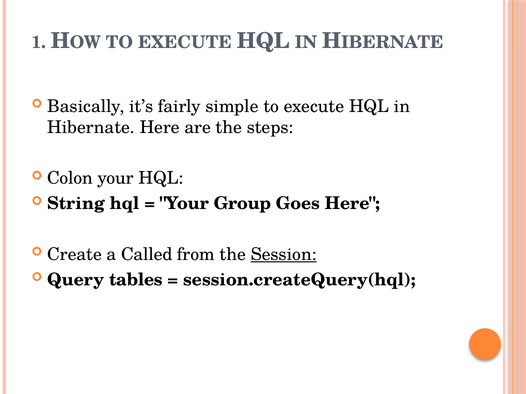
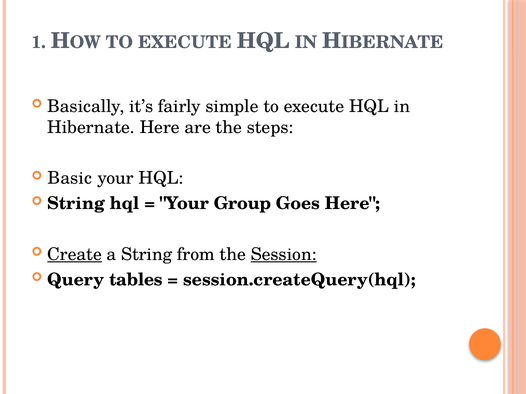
Colon: Colon -> Basic
Create underline: none -> present
a Called: Called -> String
